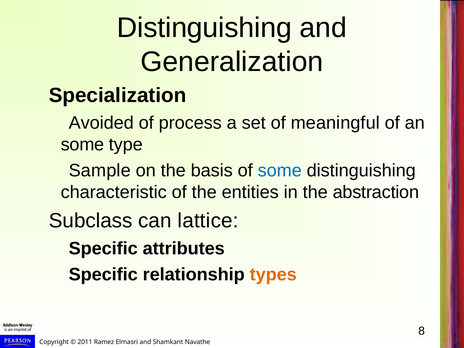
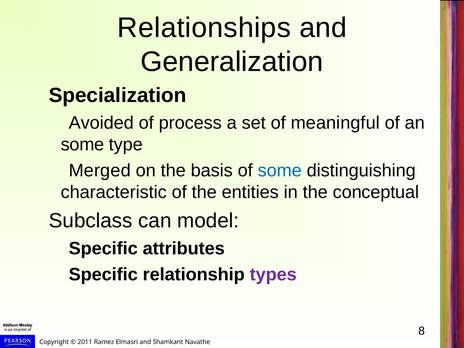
Distinguishing at (204, 28): Distinguishing -> Relationships
Sample: Sample -> Merged
abstraction: abstraction -> conceptual
lattice: lattice -> model
types colour: orange -> purple
